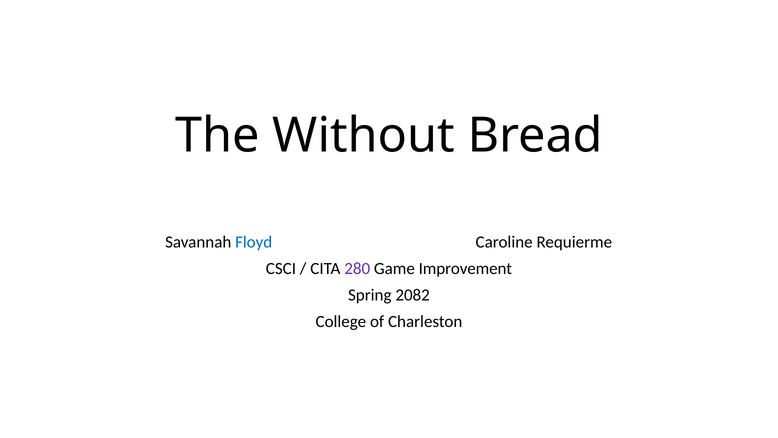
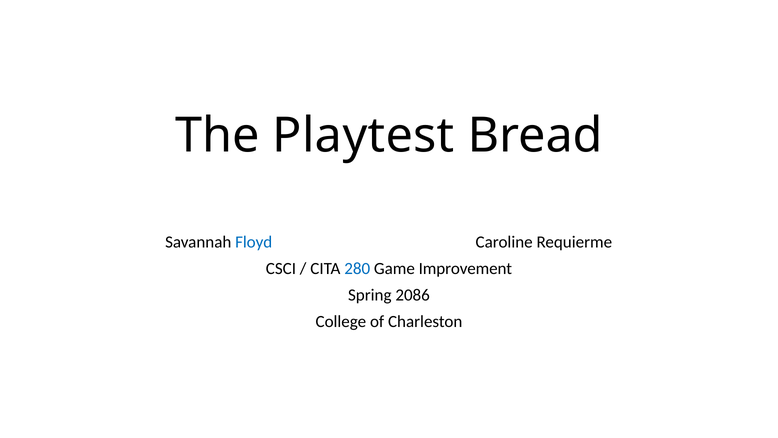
Without: Without -> Playtest
280 colour: purple -> blue
2082: 2082 -> 2086
